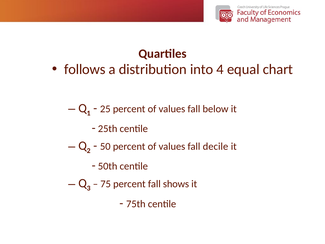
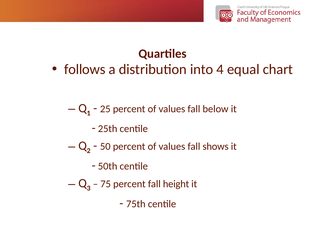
decile: decile -> shows
shows: shows -> height
